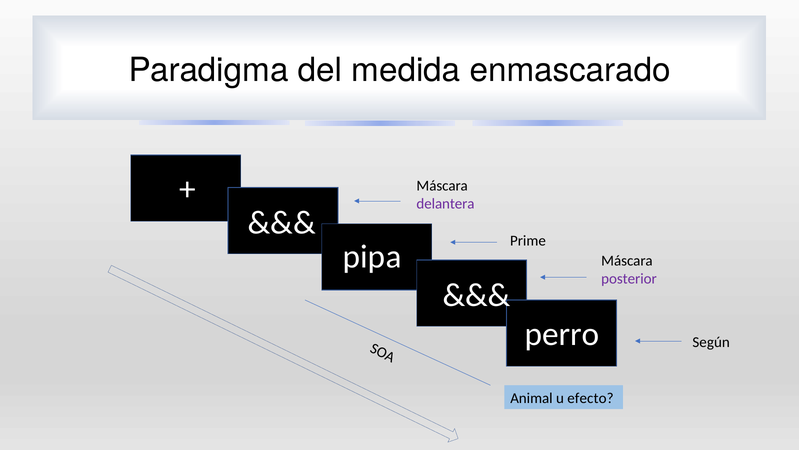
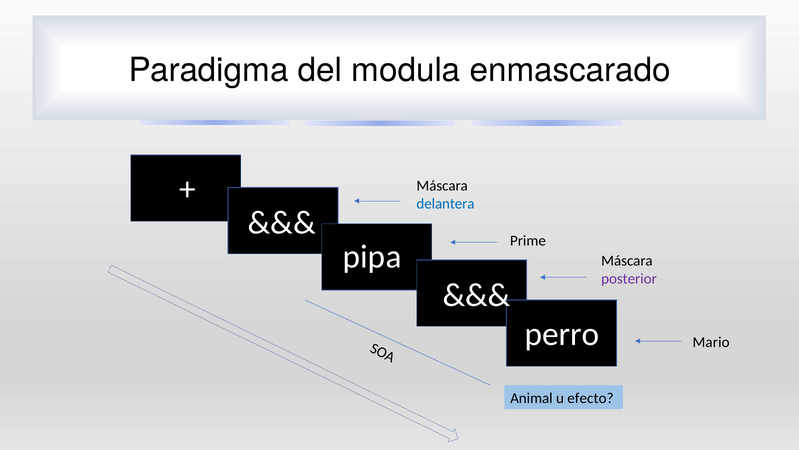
medida: medida -> modula
delantera colour: purple -> blue
Según: Según -> Mario
